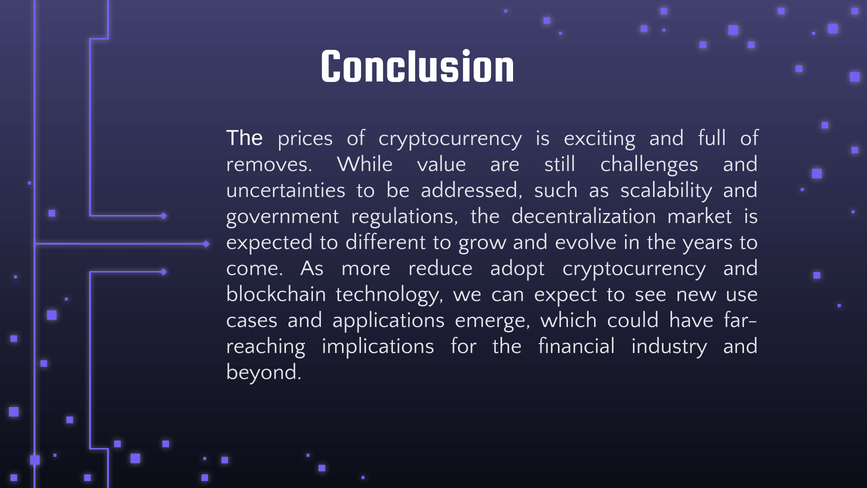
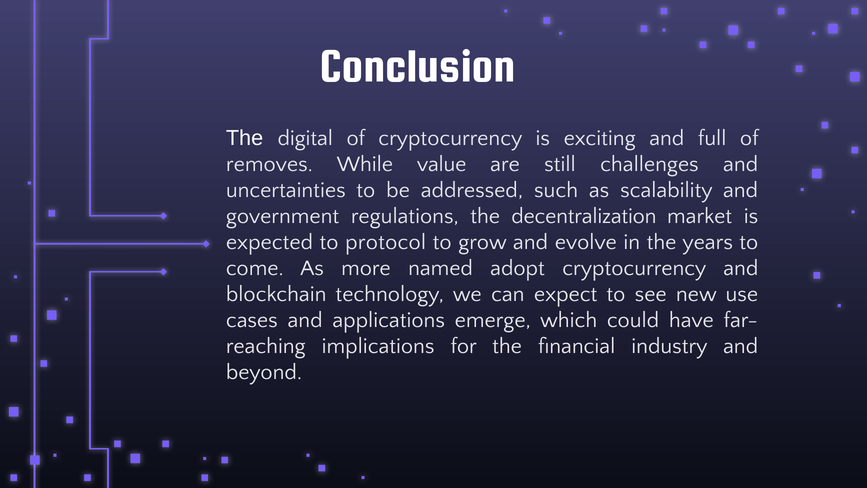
prices: prices -> digital
different: different -> protocol
reduce: reduce -> named
